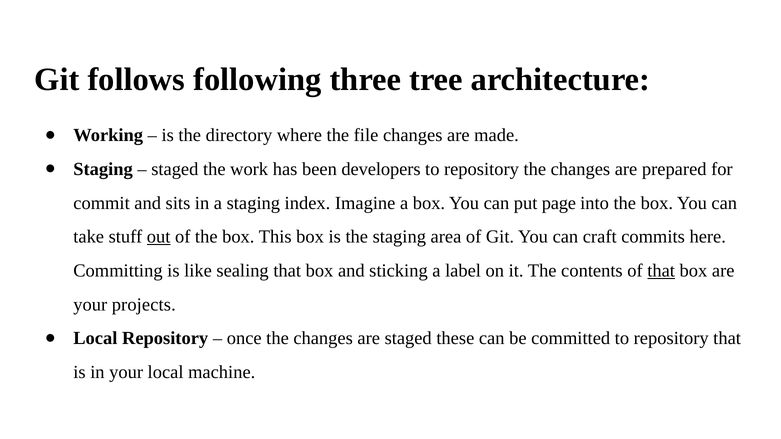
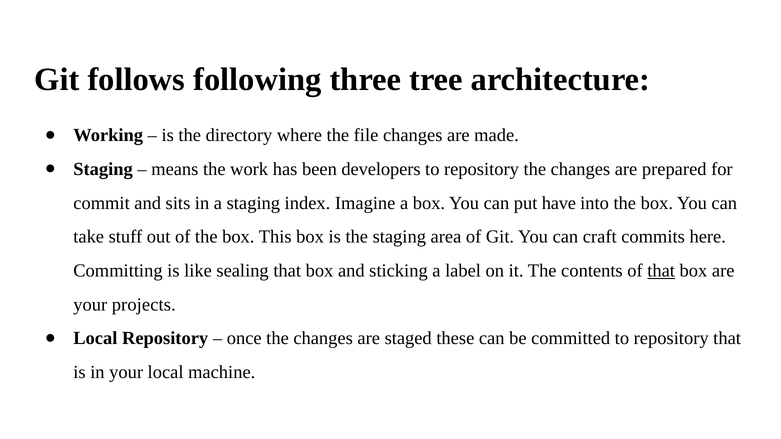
staged at (175, 169): staged -> means
page: page -> have
out underline: present -> none
